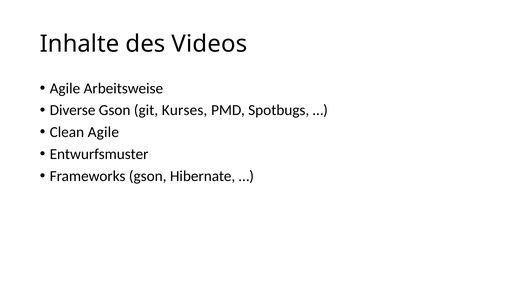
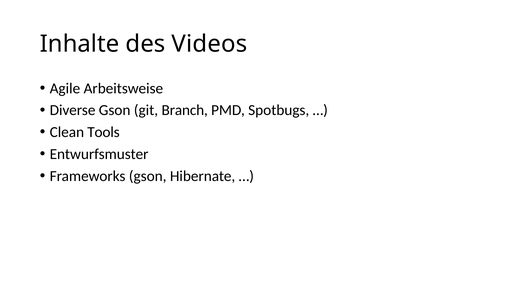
Kurses: Kurses -> Branch
Clean Agile: Agile -> Tools
